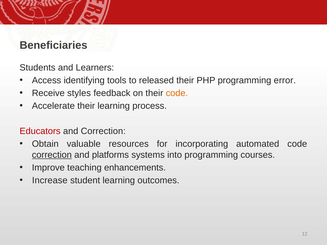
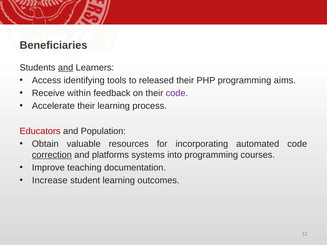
and at (66, 68) underline: none -> present
error: error -> aims
styles: styles -> within
code at (177, 93) colour: orange -> purple
and Correction: Correction -> Population
enhancements: enhancements -> documentation
